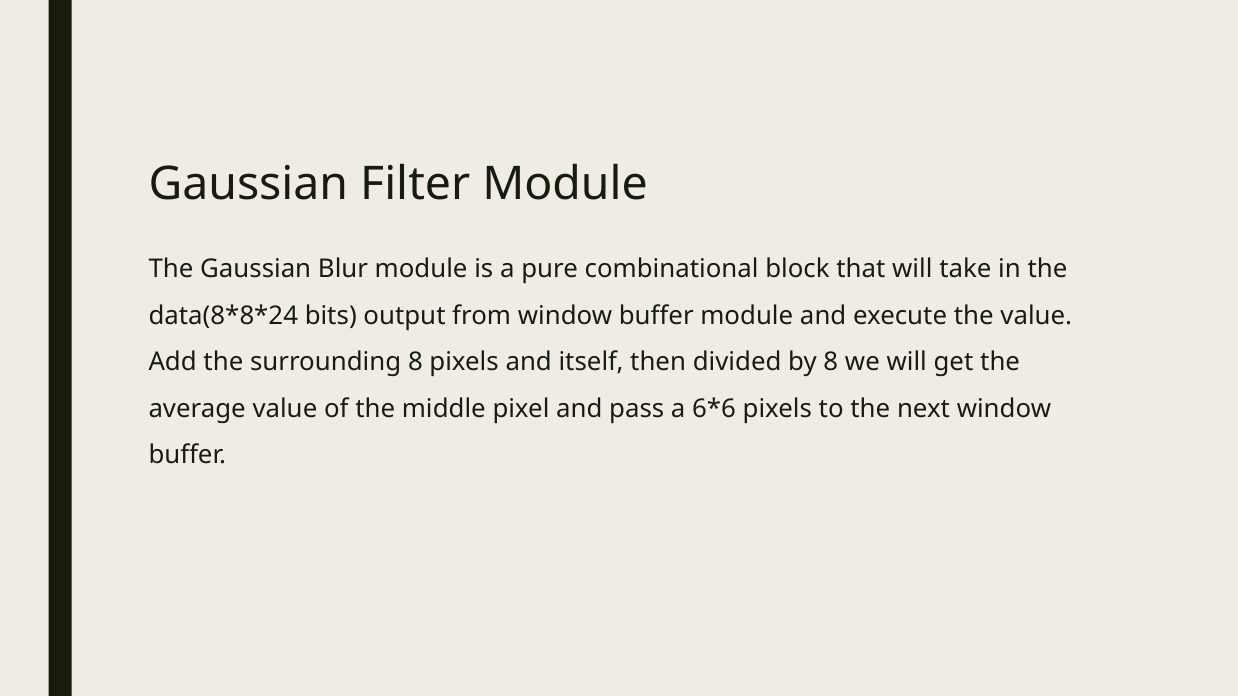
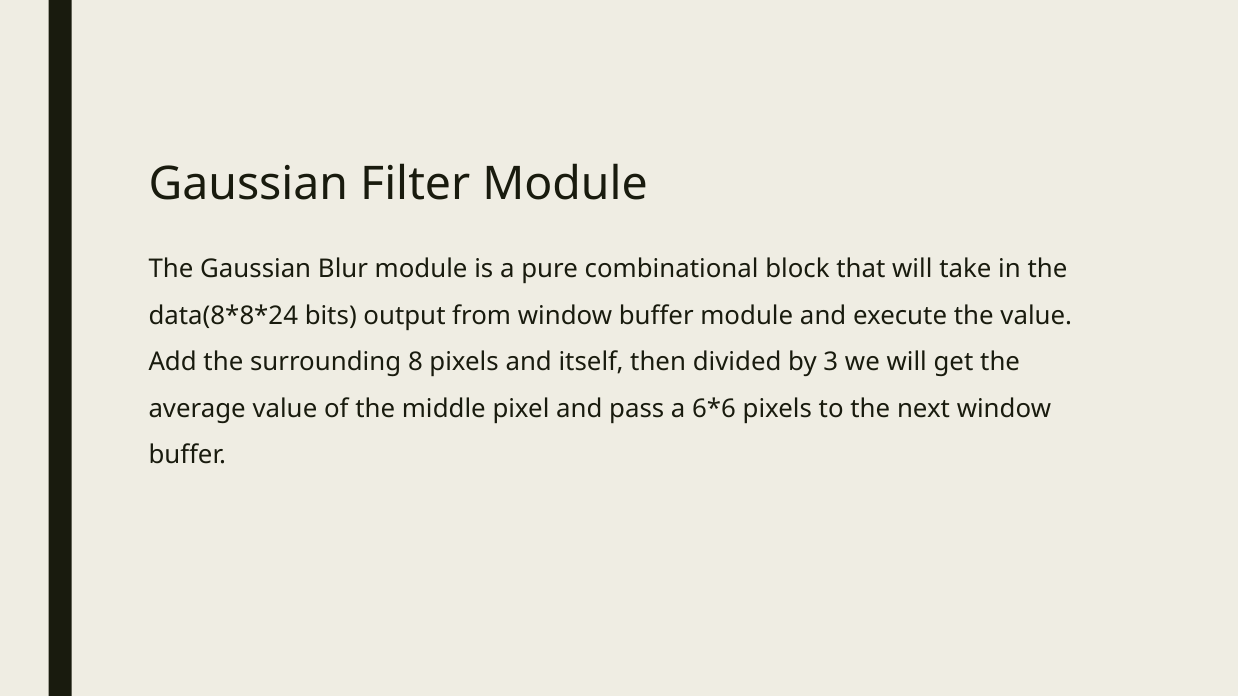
by 8: 8 -> 3
